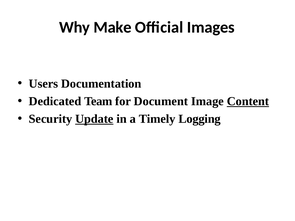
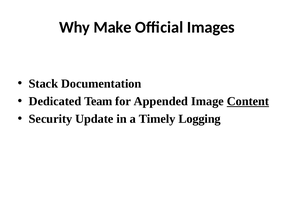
Users: Users -> Stack
Document: Document -> Appended
Update underline: present -> none
